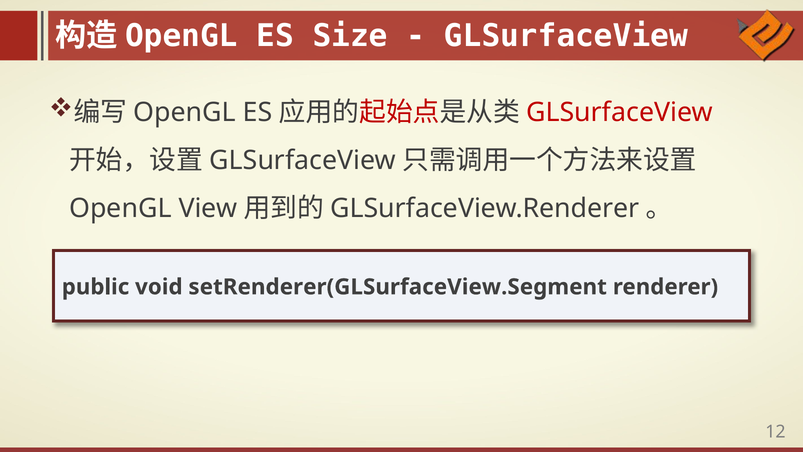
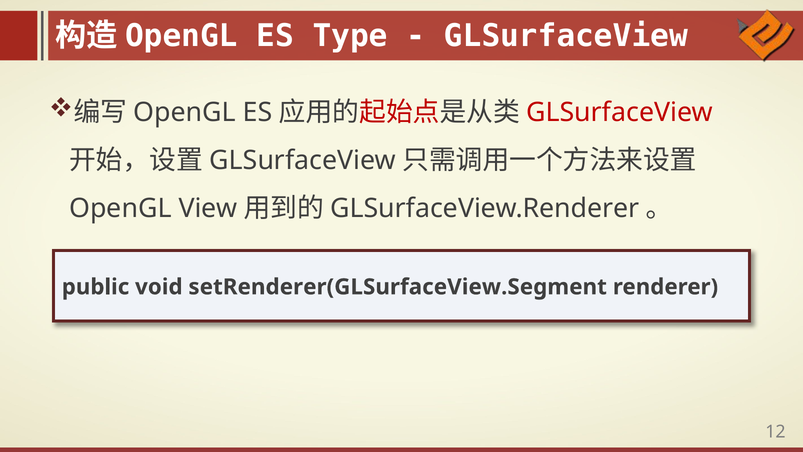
Size: Size -> Type
